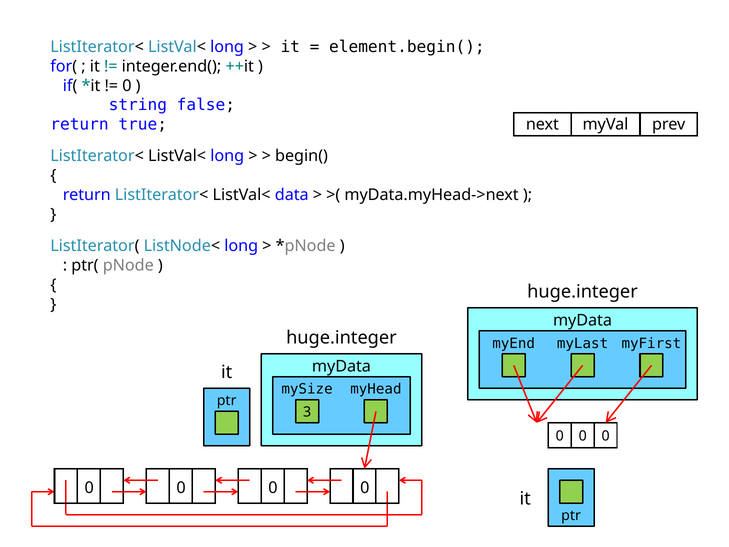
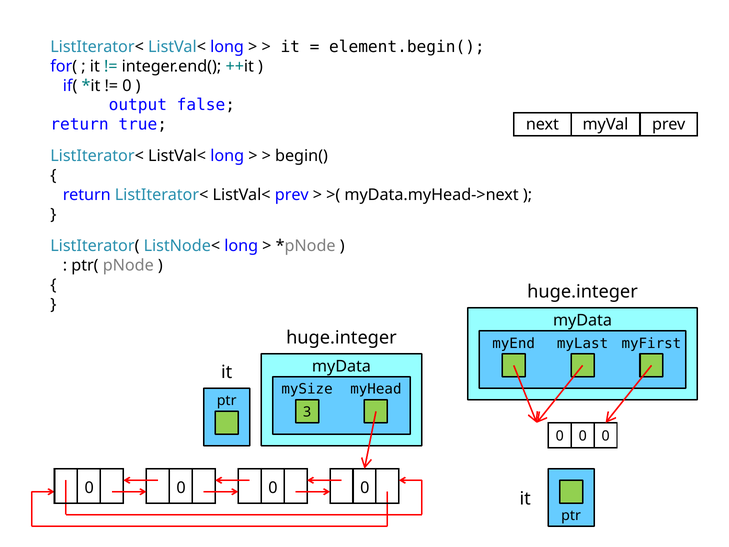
string: string -> output
ListVal< data: data -> prev
